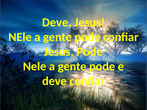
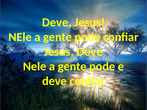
Jesus Pode: Pode -> Deve
